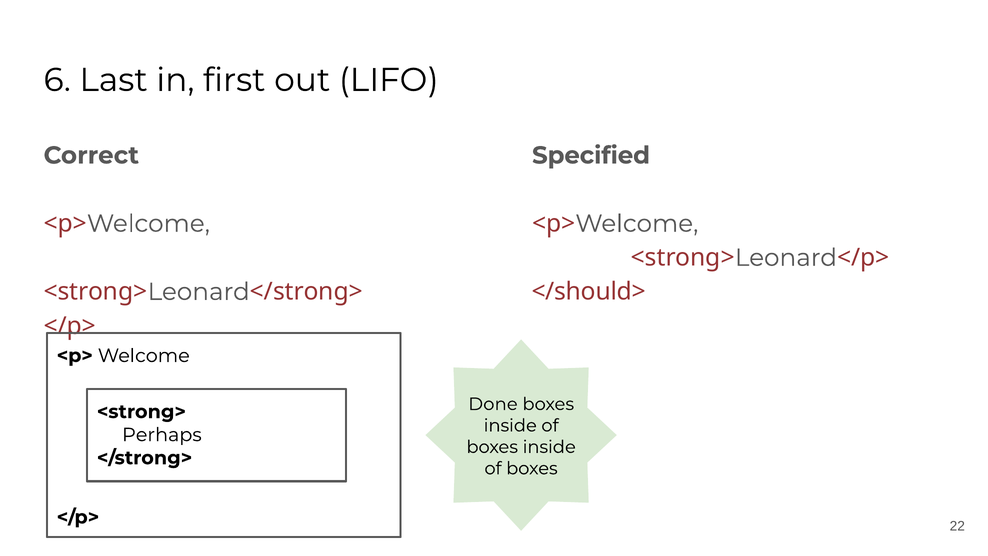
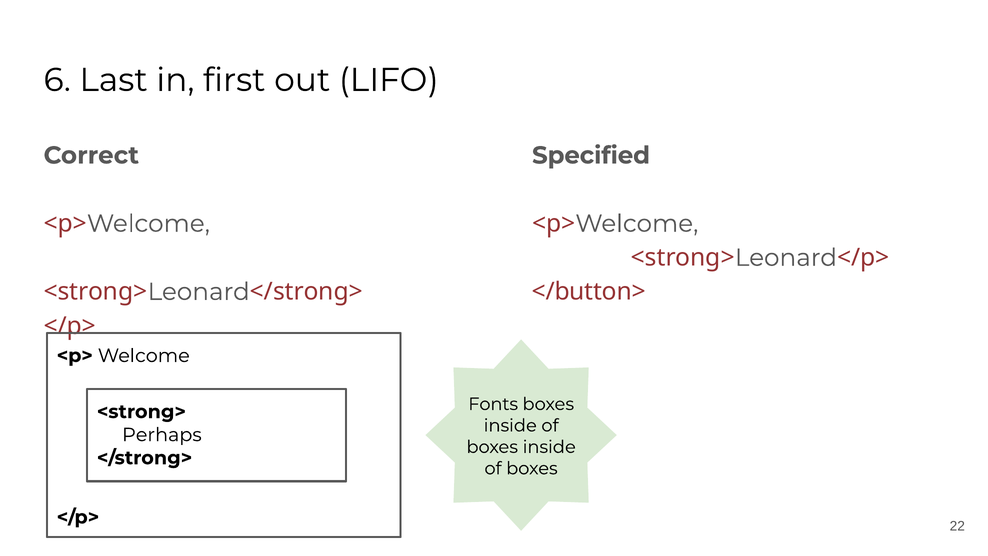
</should>: </should> -> </button>
Done: Done -> Fonts
